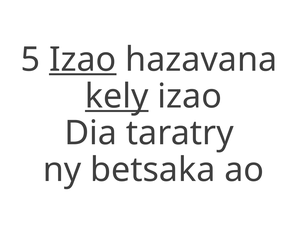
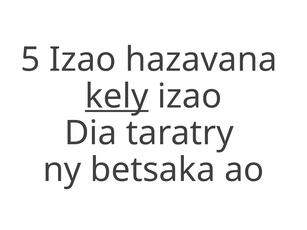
Izao at (83, 60) underline: present -> none
